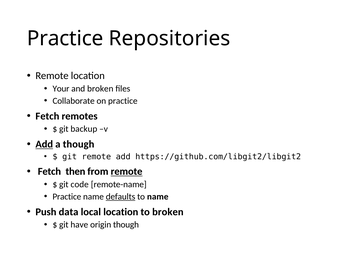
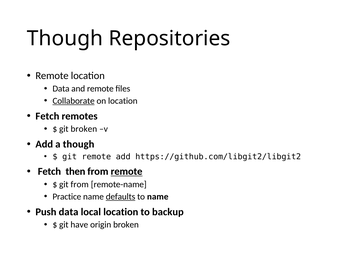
Practice at (65, 38): Practice -> Though
Your at (61, 88): Your -> Data
and broken: broken -> remote
Collaborate underline: none -> present
on practice: practice -> location
git backup: backup -> broken
Add at (44, 144) underline: present -> none
git code: code -> from
to broken: broken -> backup
origin though: though -> broken
